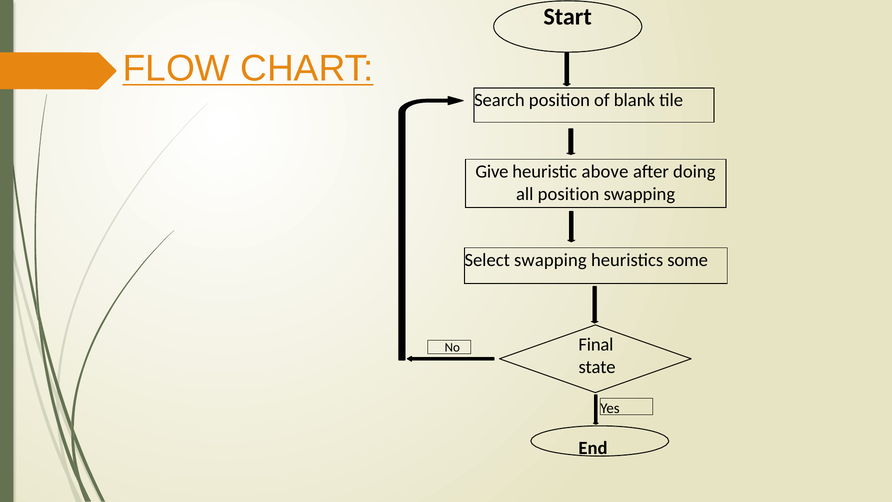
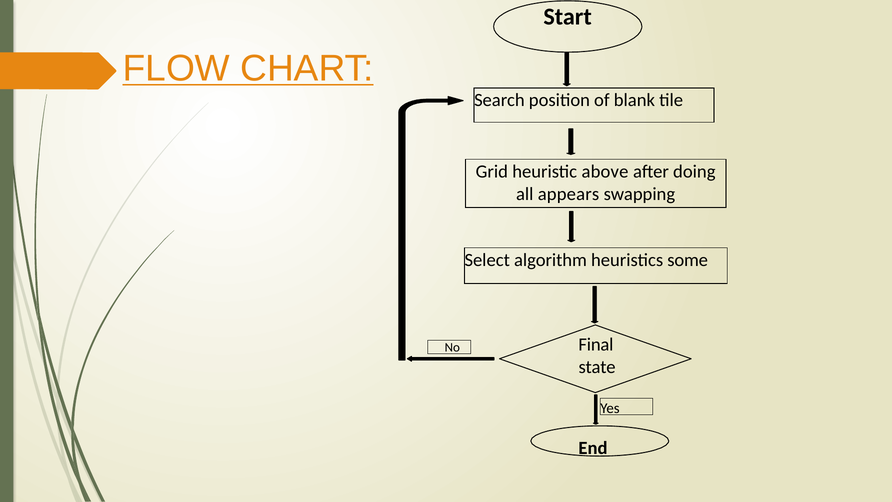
Give: Give -> Grid
all position: position -> appears
Select swapping: swapping -> algorithm
